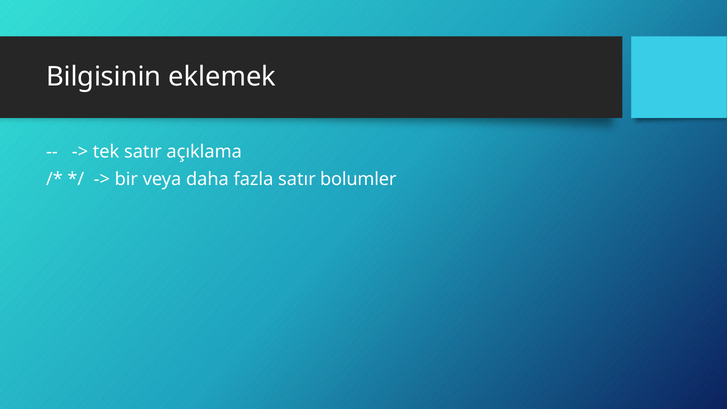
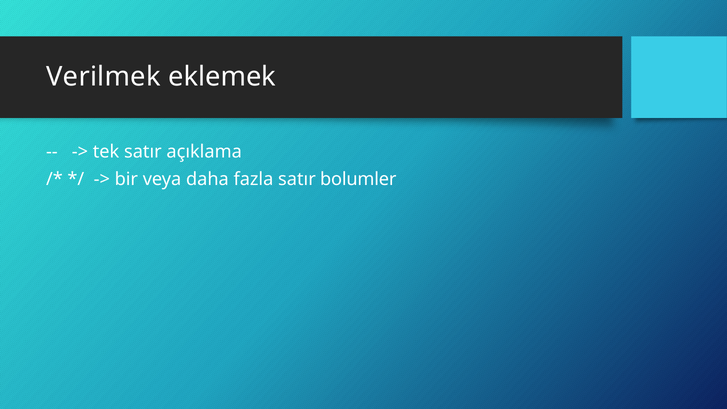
Bilgisinin: Bilgisinin -> Verilmek
